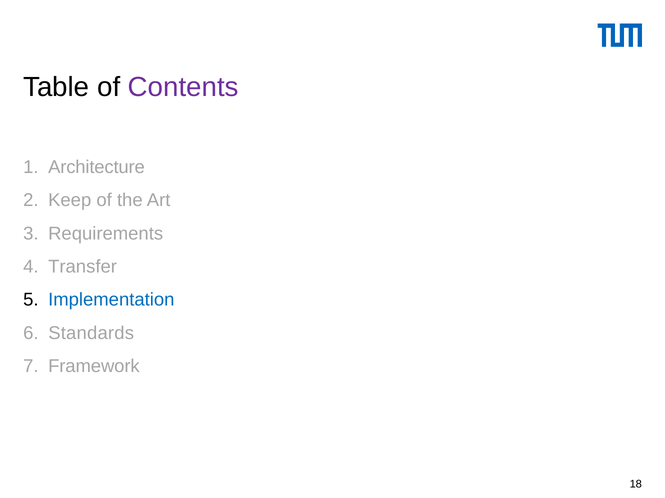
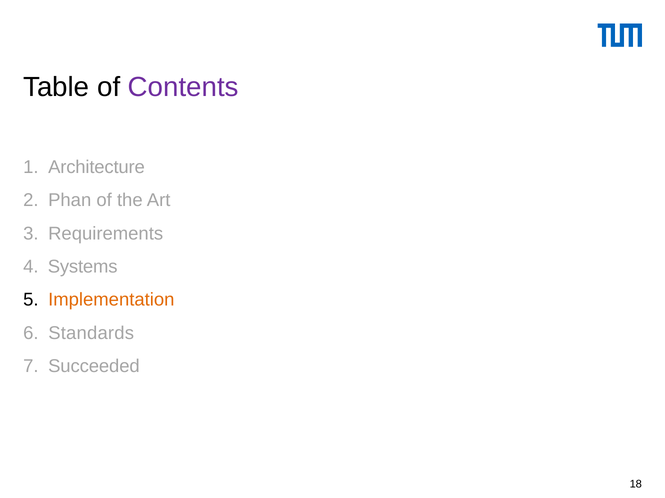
Keep: Keep -> Phan
Transfer: Transfer -> Systems
Implementation colour: blue -> orange
Framework: Framework -> Succeeded
